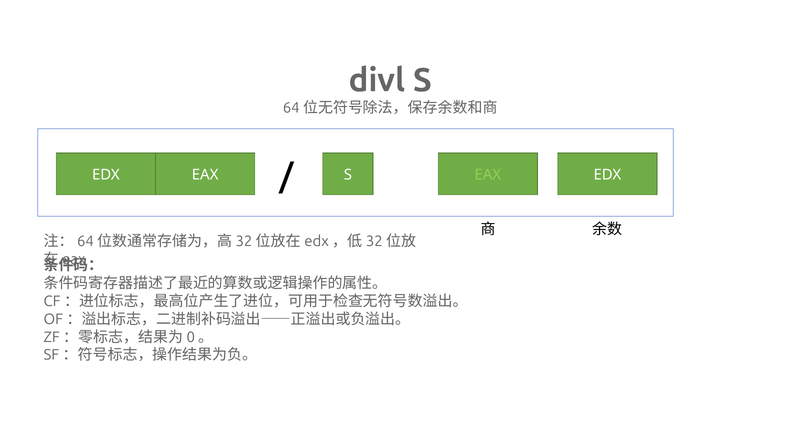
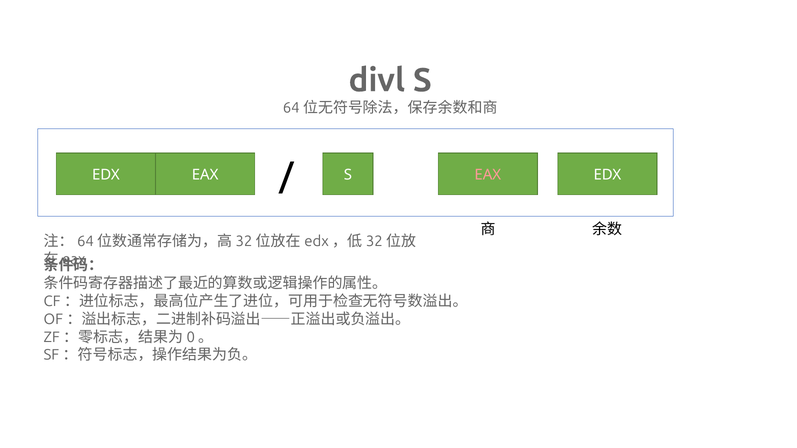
EAX at (488, 175) colour: light green -> pink
